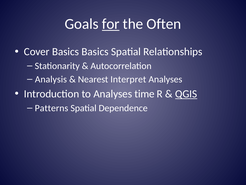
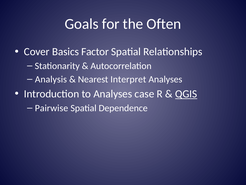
for underline: present -> none
Basics Basics: Basics -> Factor
time: time -> case
Patterns: Patterns -> Pairwise
